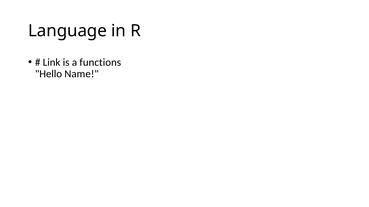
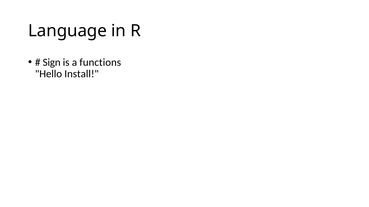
Link: Link -> Sign
Name: Name -> Install
